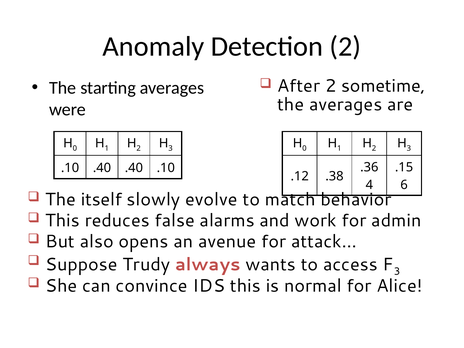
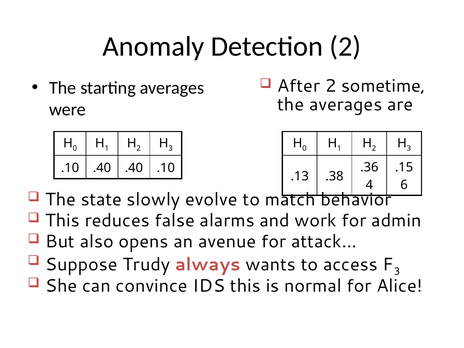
.12: .12 -> .13
itself: itself -> state
